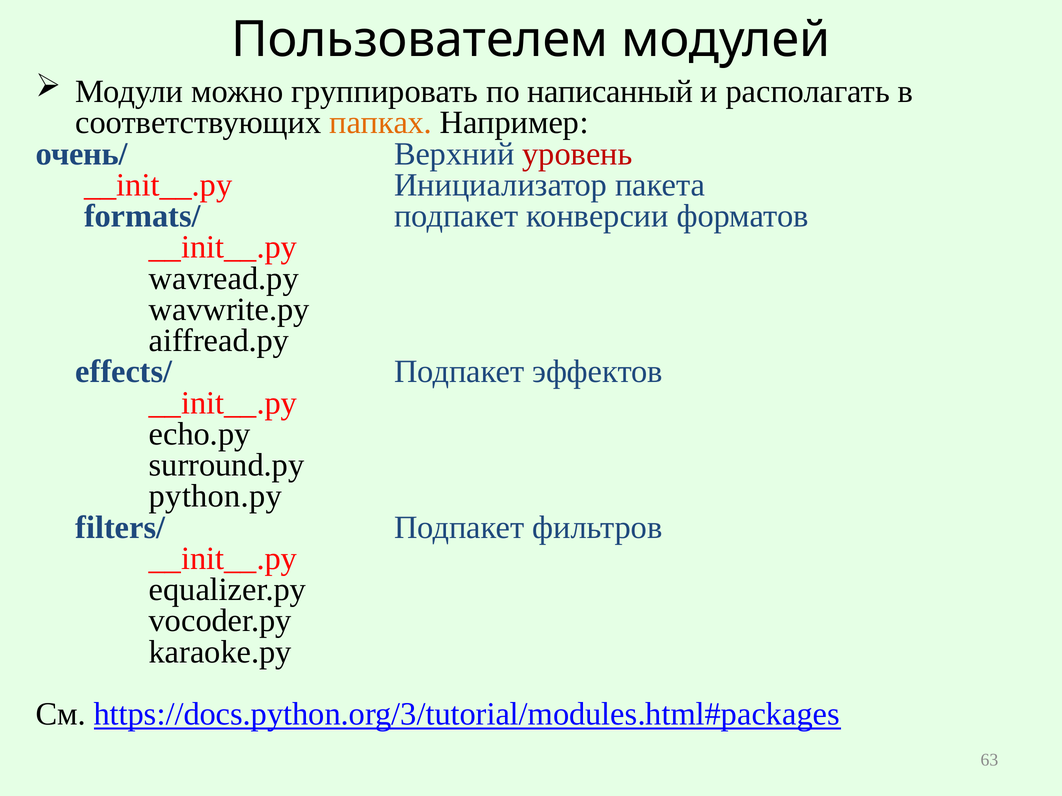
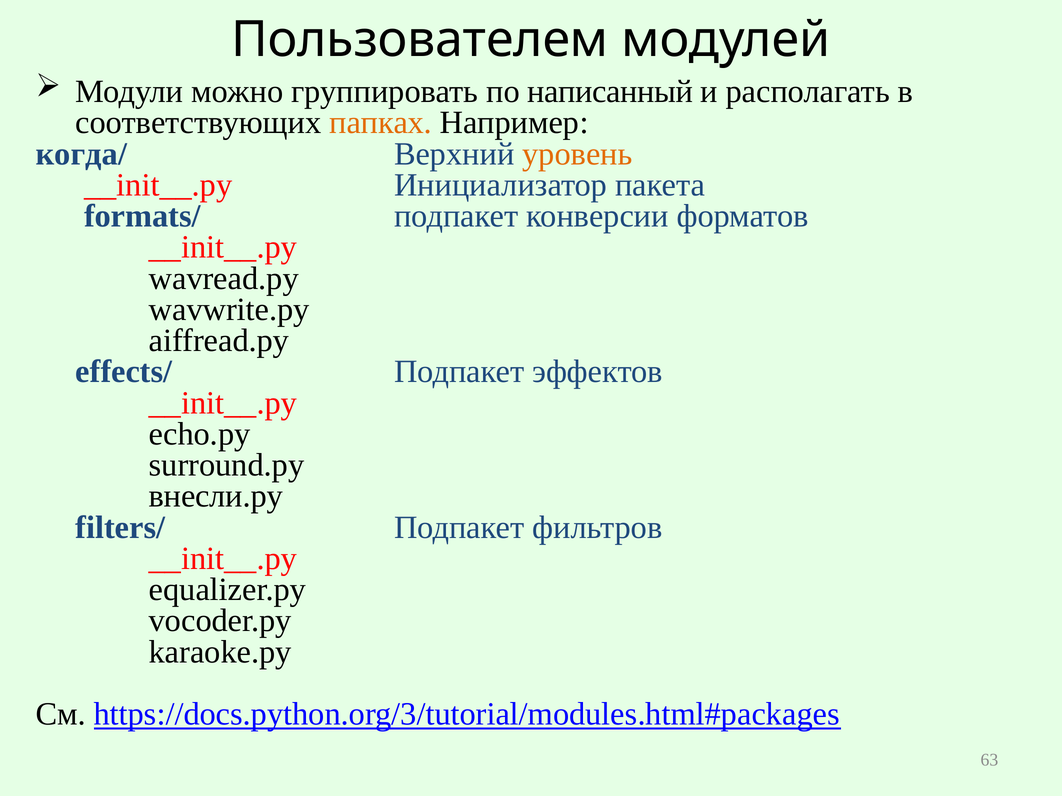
очень/: очень/ -> когда/
уровень colour: red -> orange
python.py: python.py -> внесли.py
